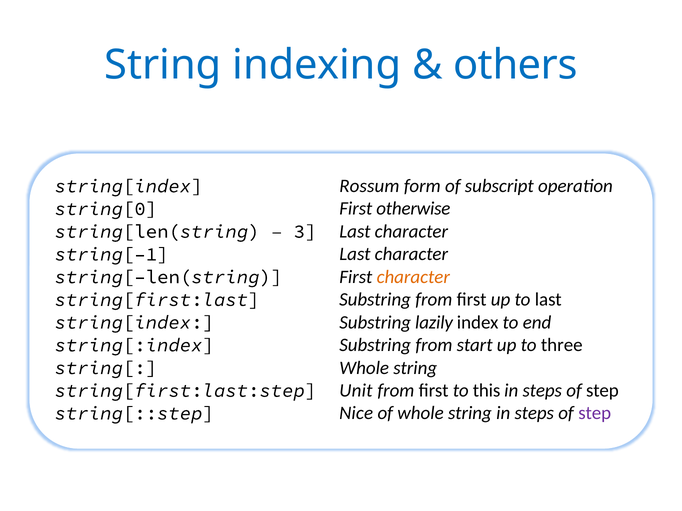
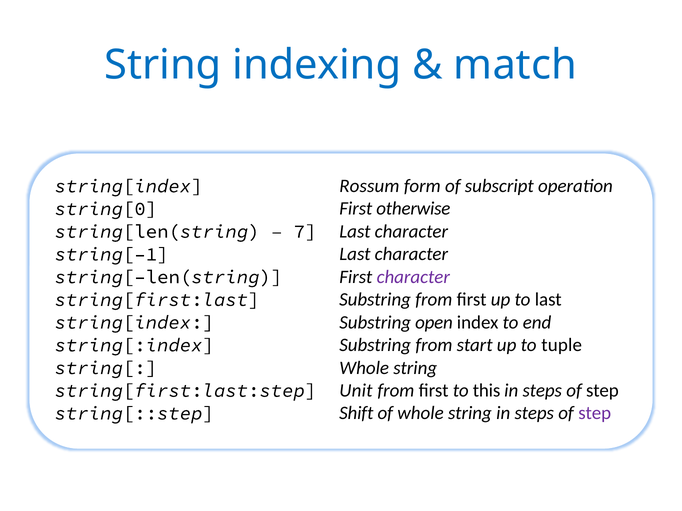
others: others -> match
3: 3 -> 7
character at (413, 277) colour: orange -> purple
lazily: lazily -> open
three: three -> tuple
Nice: Nice -> Shift
